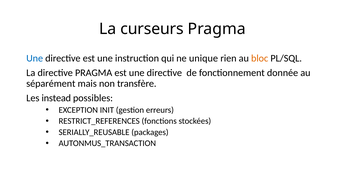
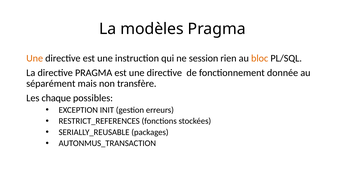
curseurs: curseurs -> modèles
Une at (35, 58) colour: blue -> orange
unique: unique -> session
instead: instead -> chaque
